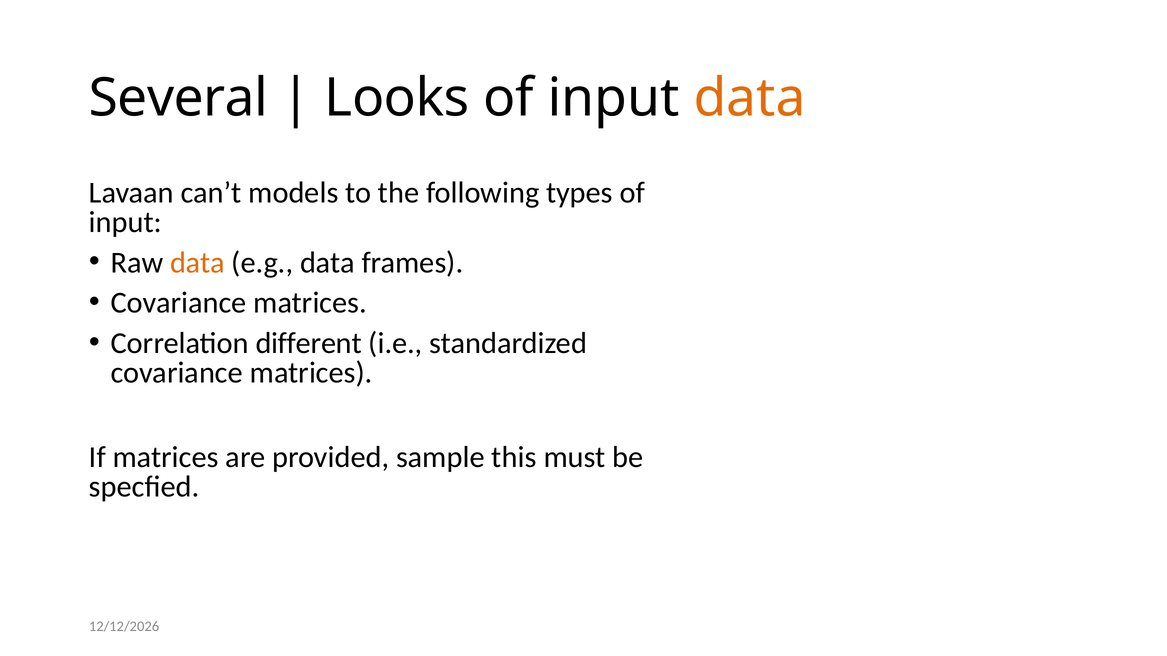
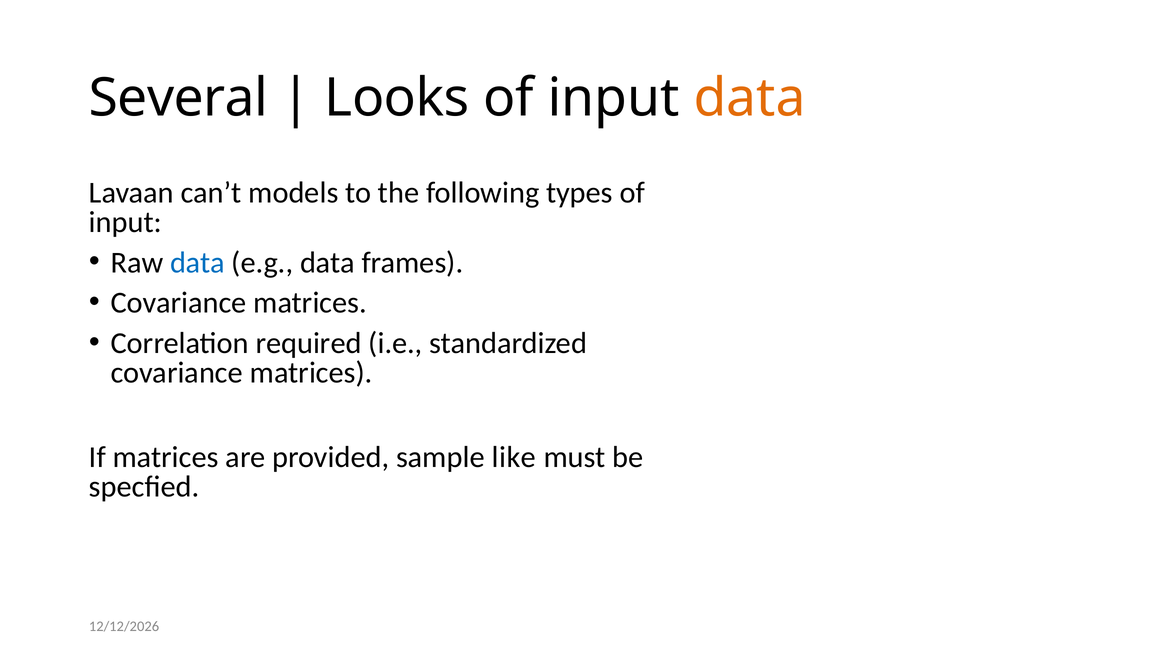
data at (197, 263) colour: orange -> blue
different: different -> required
this: this -> like
